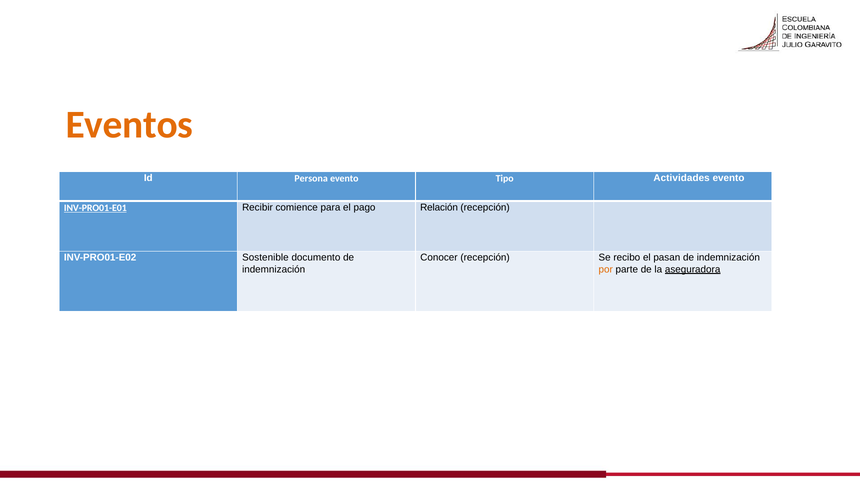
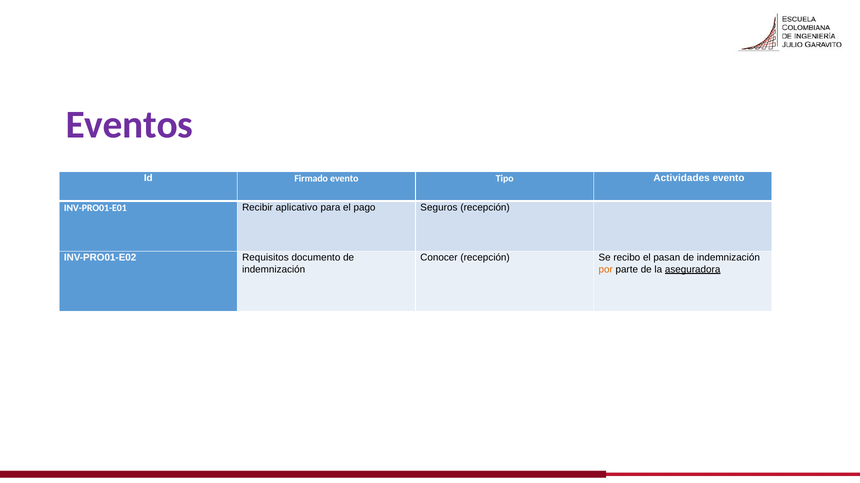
Eventos colour: orange -> purple
Persona: Persona -> Firmado
INV-PRO01-E01 underline: present -> none
comience: comience -> aplicativo
Relación: Relación -> Seguros
Sostenible: Sostenible -> Requisitos
